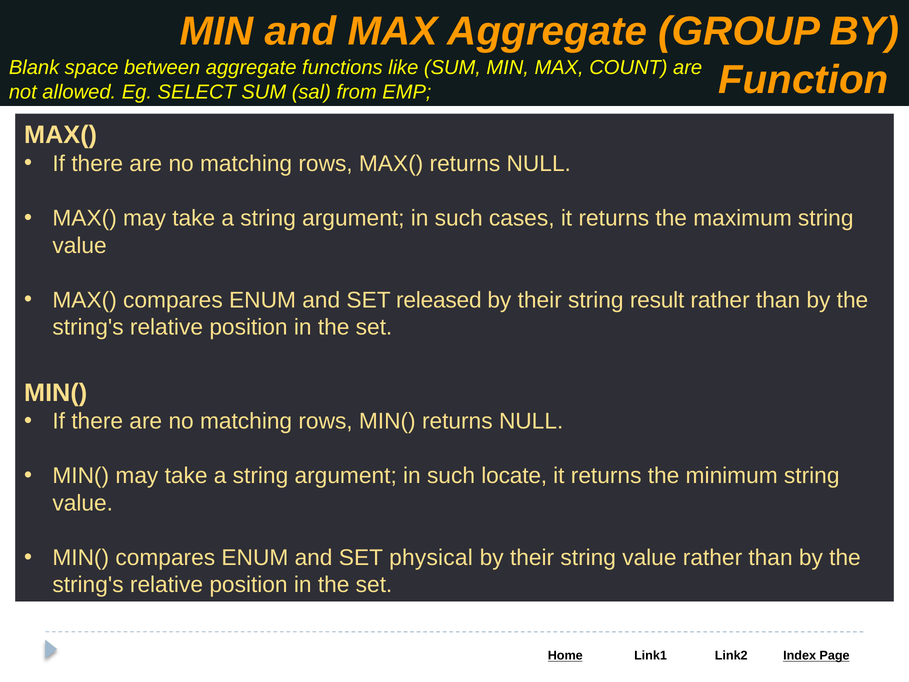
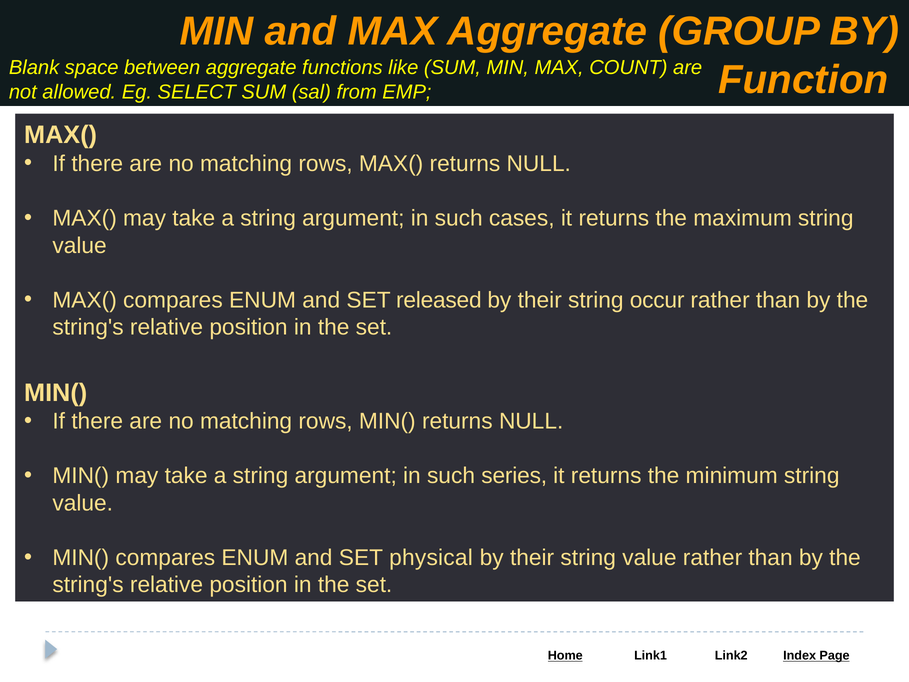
result: result -> occur
locate: locate -> series
